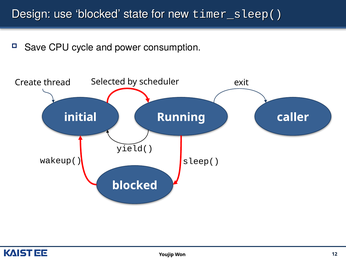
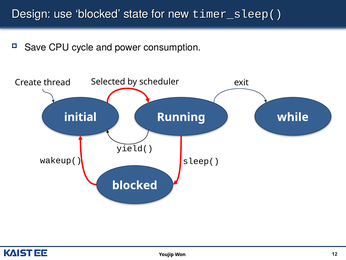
caller: caller -> while
